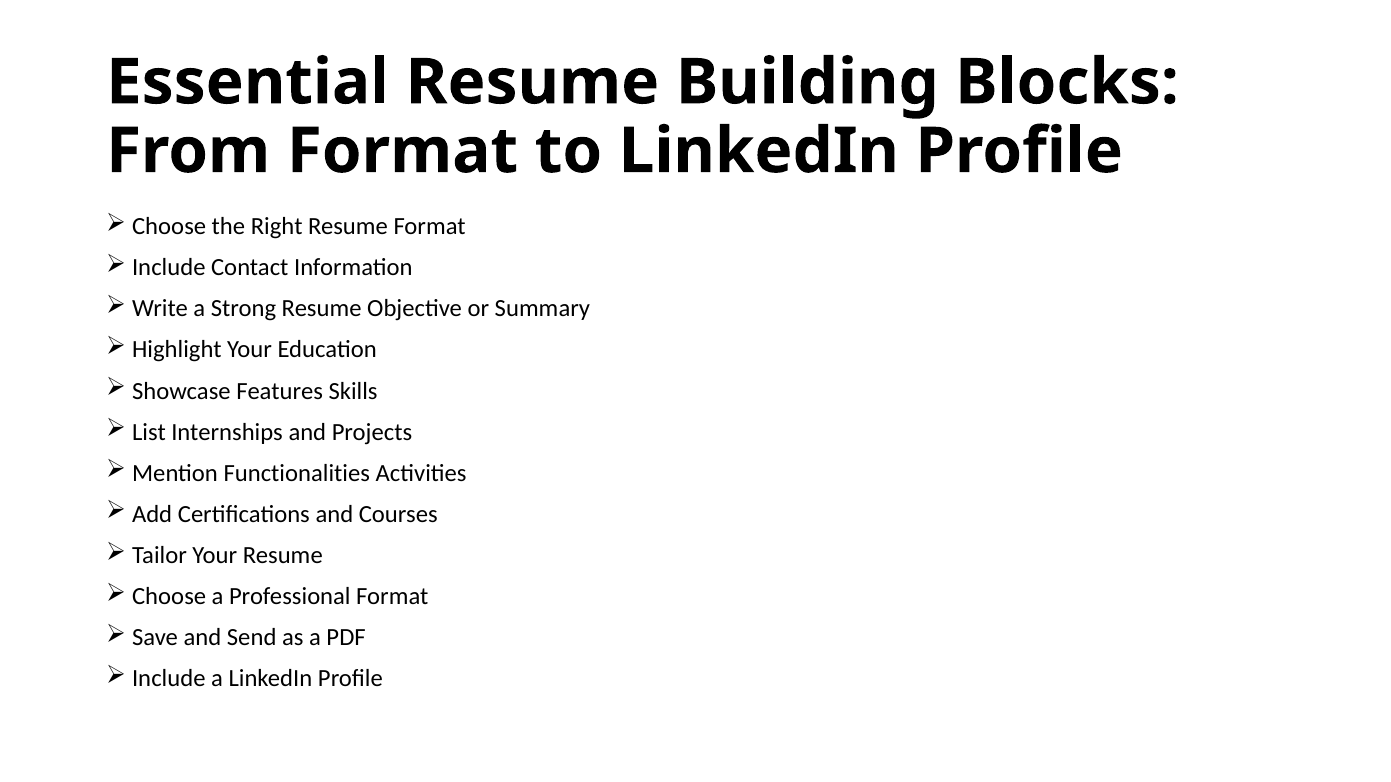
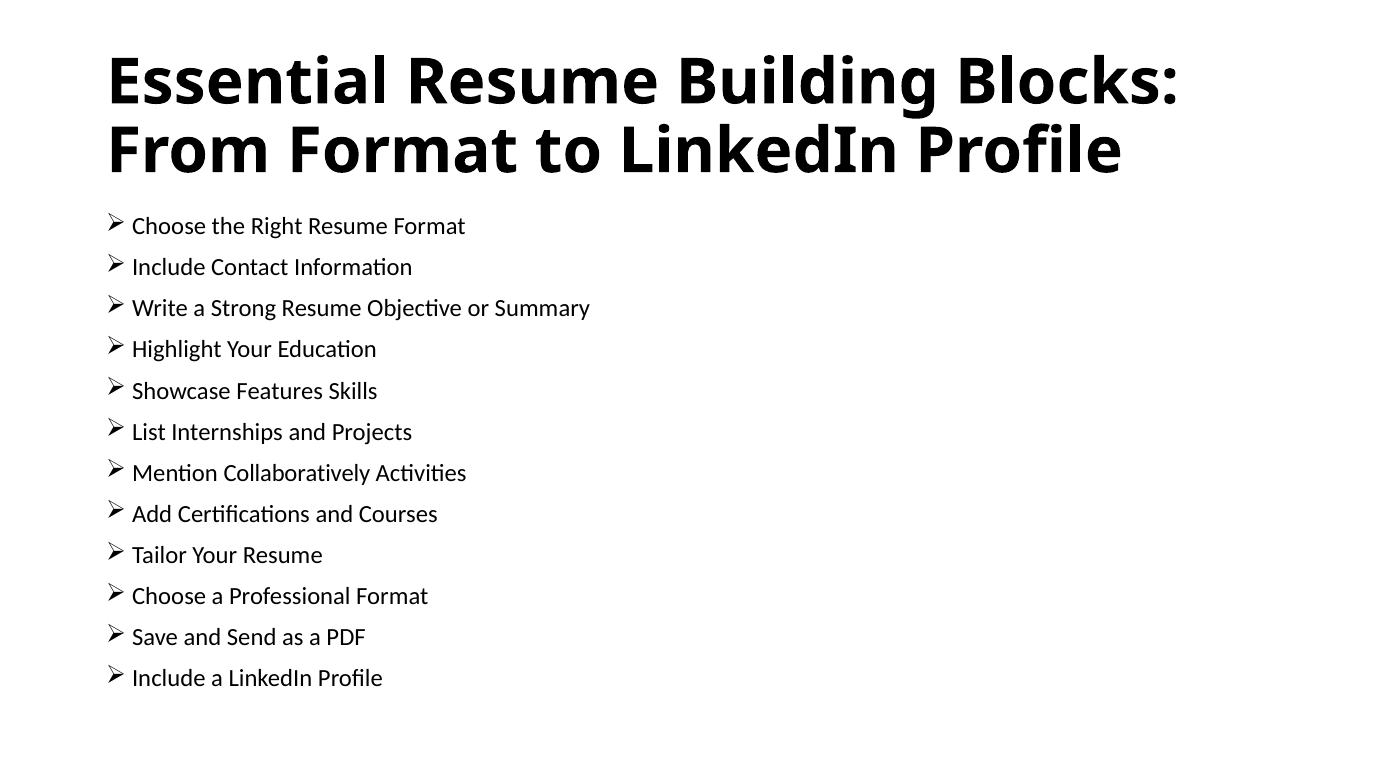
Functionalities: Functionalities -> Collaboratively
